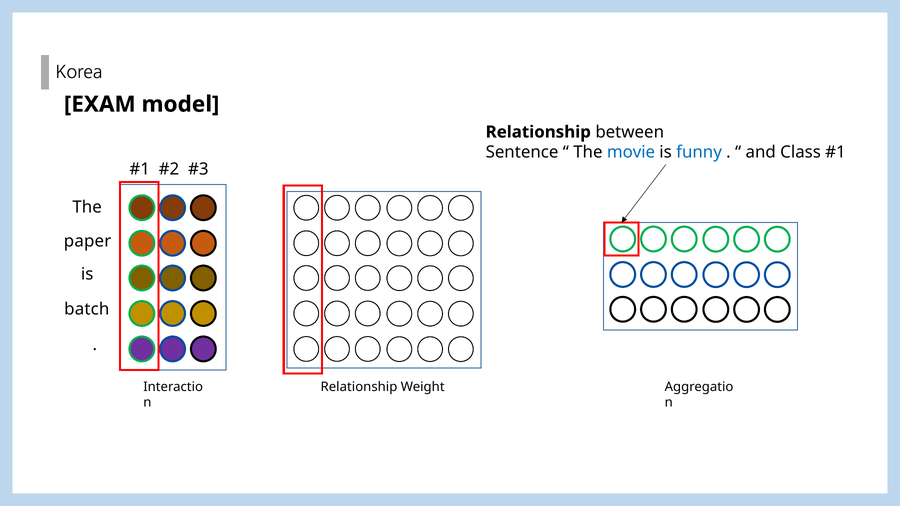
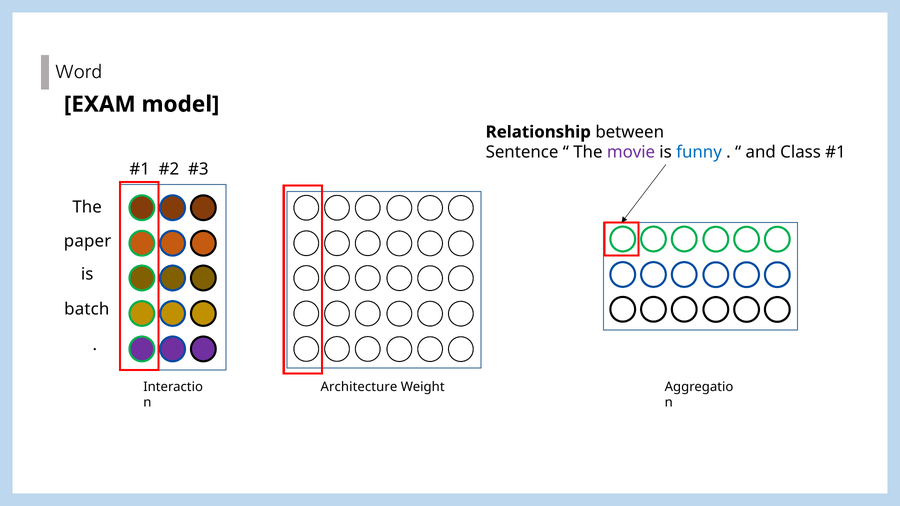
Korea: Korea -> Word
movie colour: blue -> purple
Relationship at (359, 387): Relationship -> Architecture
